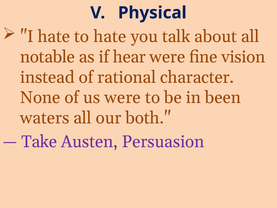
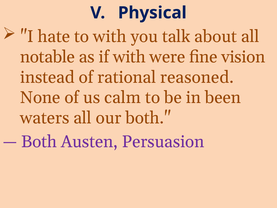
to hate: hate -> with
if hear: hear -> with
character: character -> reasoned
us were: were -> calm
Take at (39, 142): Take -> Both
